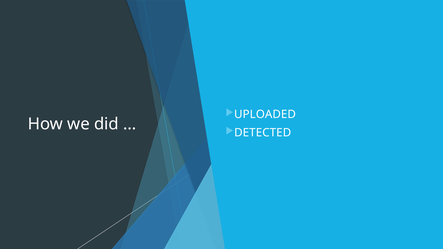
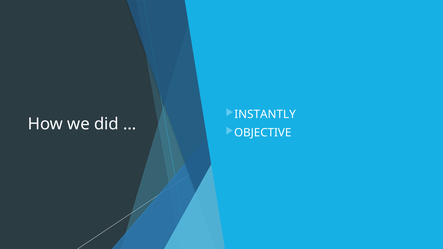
UPLOADED: UPLOADED -> INSTANTLY
DETECTED: DETECTED -> OBJECTIVE
